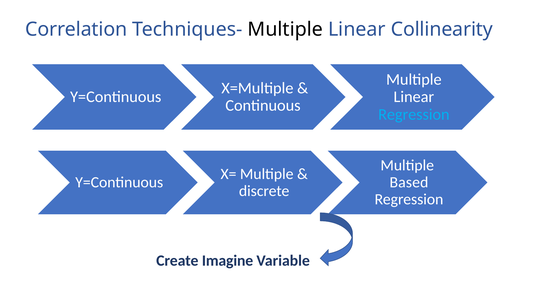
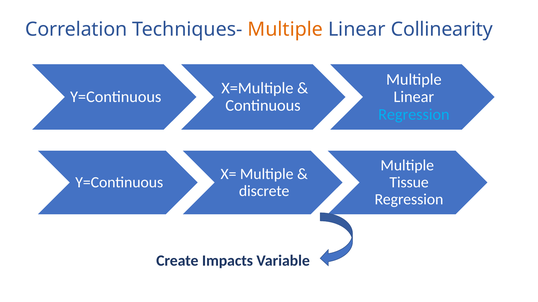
Multiple at (285, 29) colour: black -> orange
Based: Based -> Tissue
Imagine: Imagine -> Impacts
